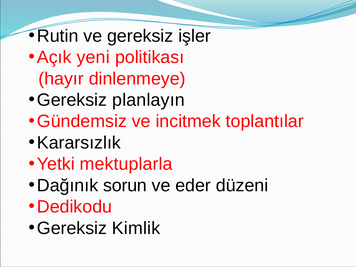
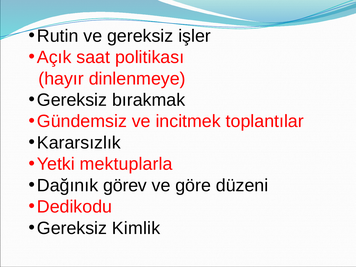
yeni: yeni -> saat
planlayın: planlayın -> bırakmak
sorun: sorun -> görev
eder: eder -> göre
